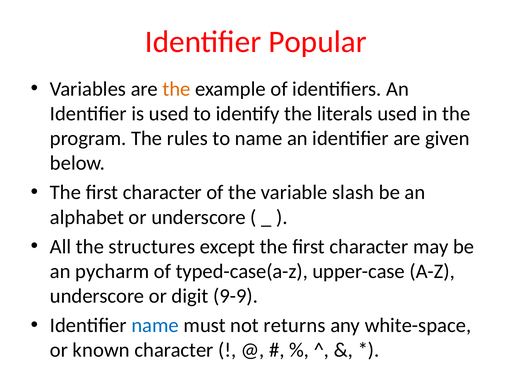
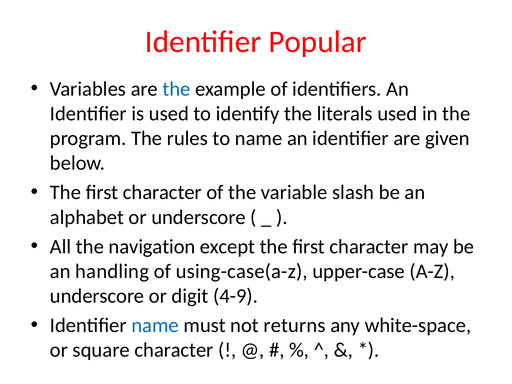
the at (176, 89) colour: orange -> blue
structures: structures -> navigation
pycharm: pycharm -> handling
typed-case(a-z: typed-case(a-z -> using-case(a-z
9-9: 9-9 -> 4-9
known: known -> square
